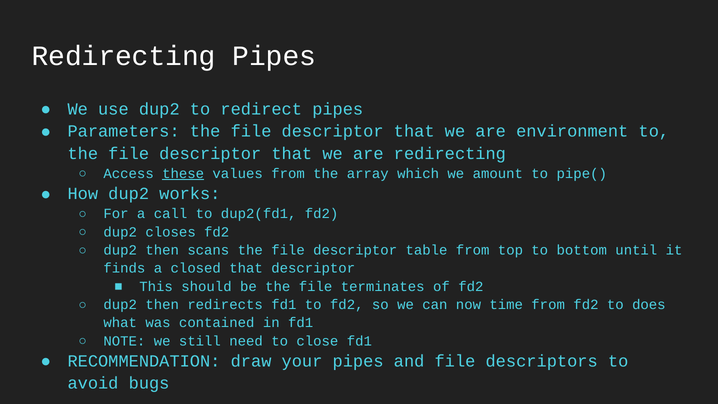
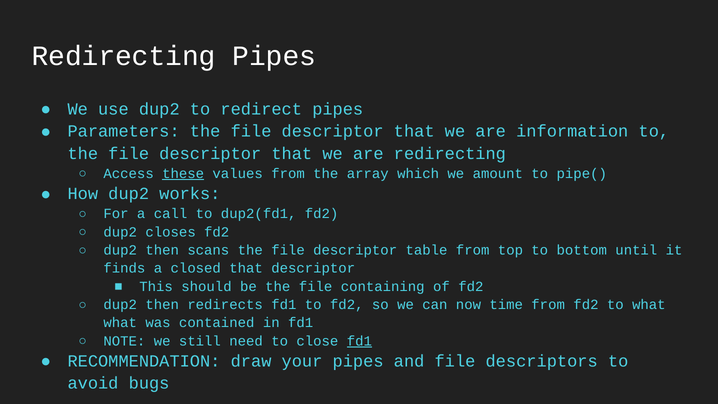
environment: environment -> information
terminates: terminates -> containing
to does: does -> what
fd1 at (359, 341) underline: none -> present
